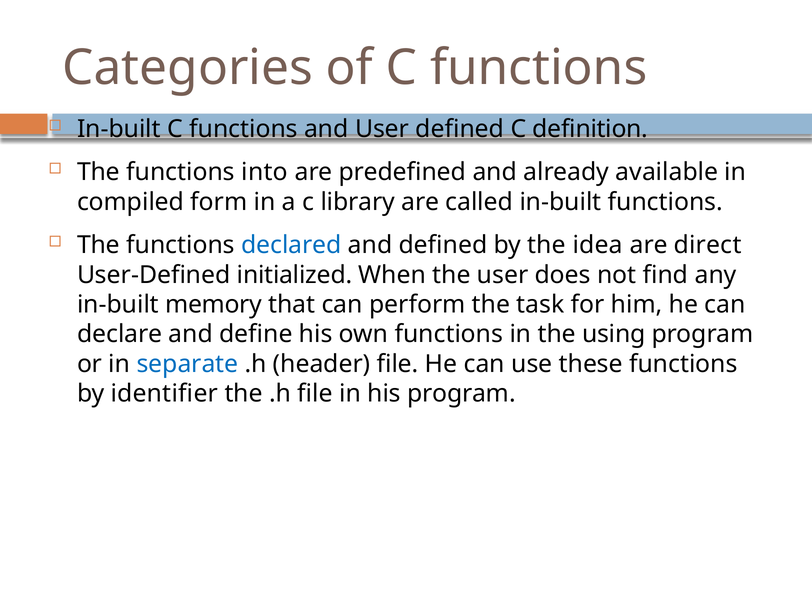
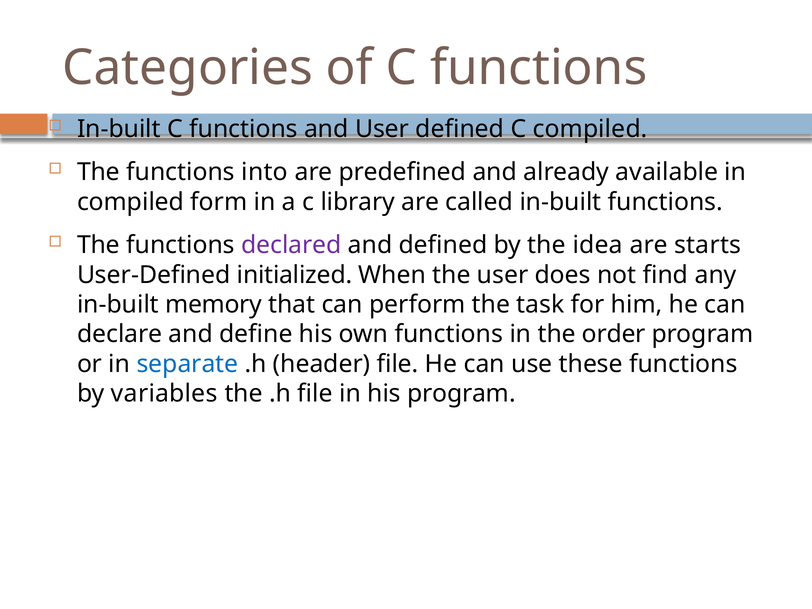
C definition: definition -> compiled
declared colour: blue -> purple
direct: direct -> starts
using: using -> order
identifier: identifier -> variables
